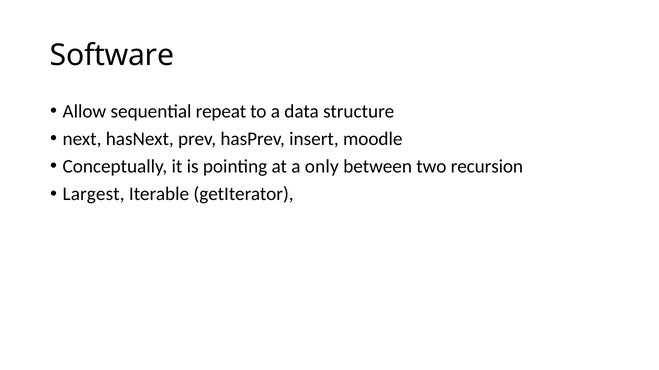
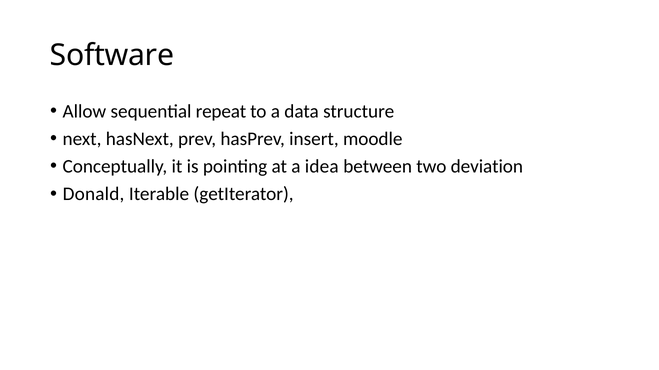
only: only -> idea
recursion: recursion -> deviation
Largest: Largest -> Donald
